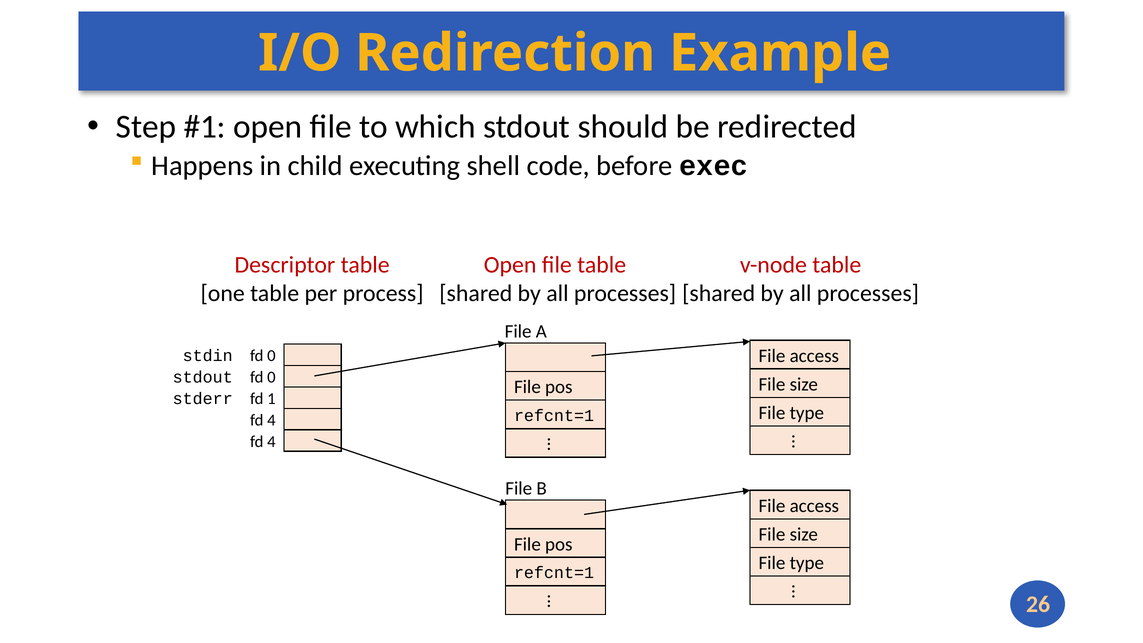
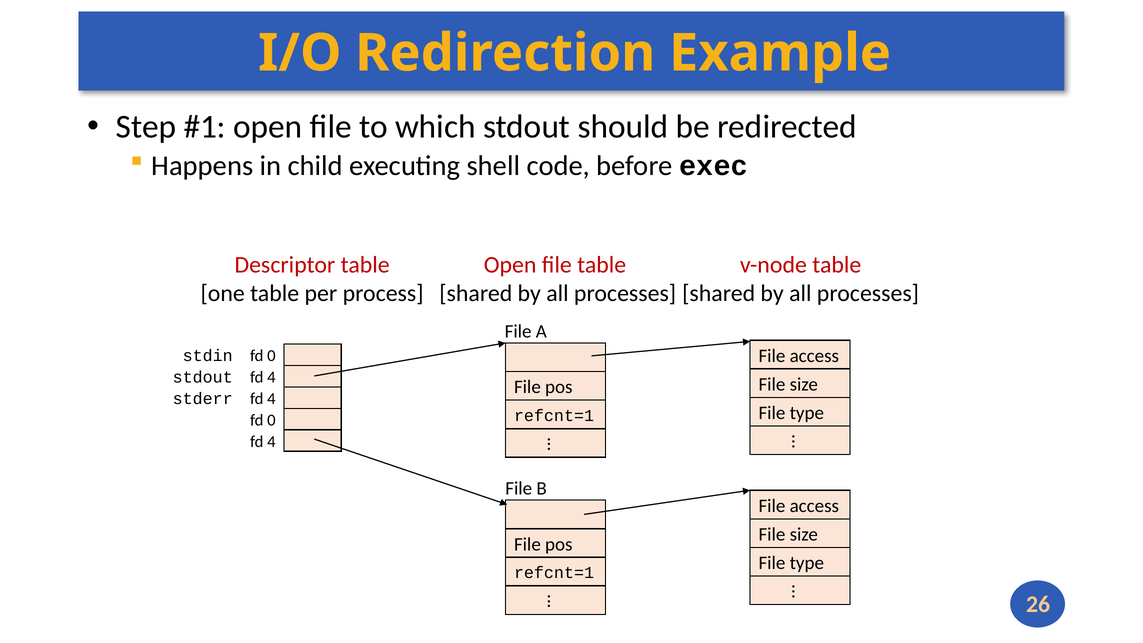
0 at (271, 377): 0 -> 4
1 at (271, 399): 1 -> 4
4 at (271, 420): 4 -> 0
